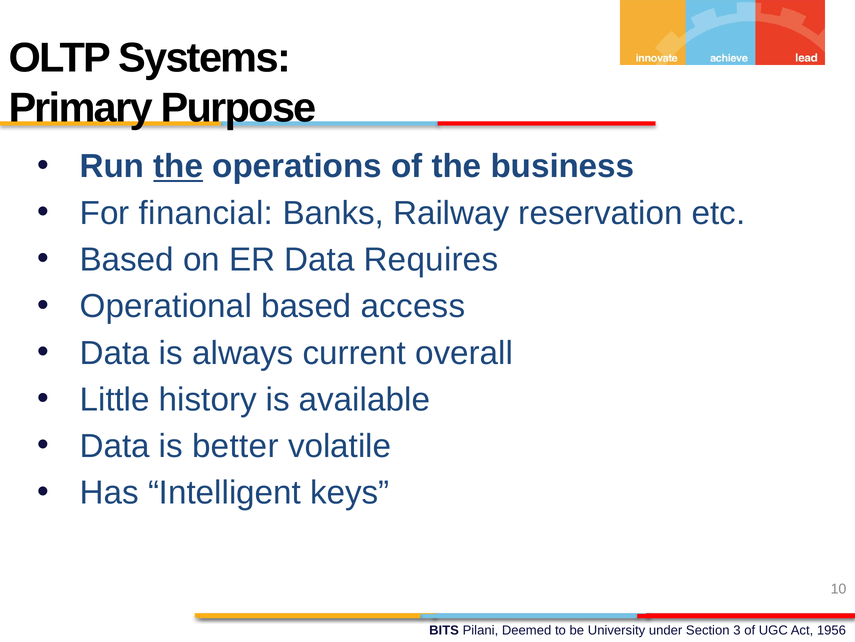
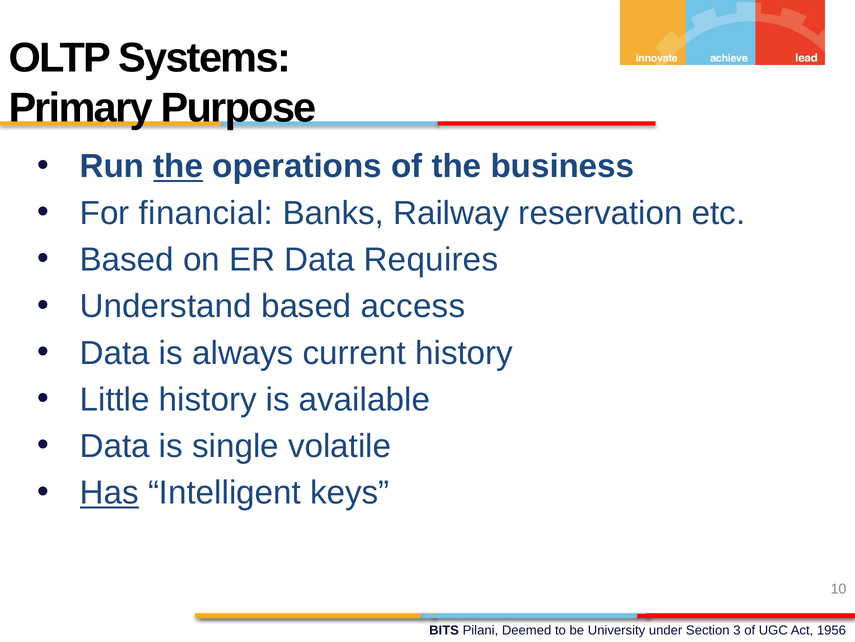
Operational: Operational -> Understand
current overall: overall -> history
better: better -> single
Has underline: none -> present
